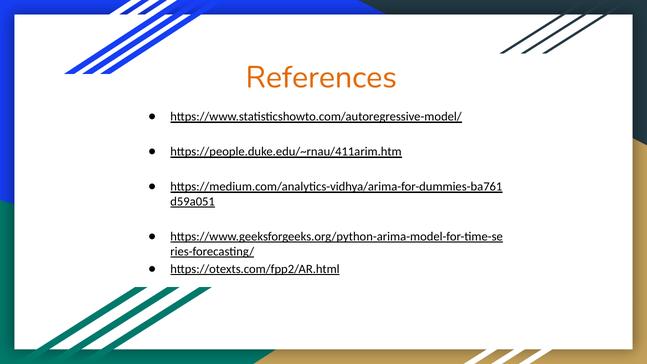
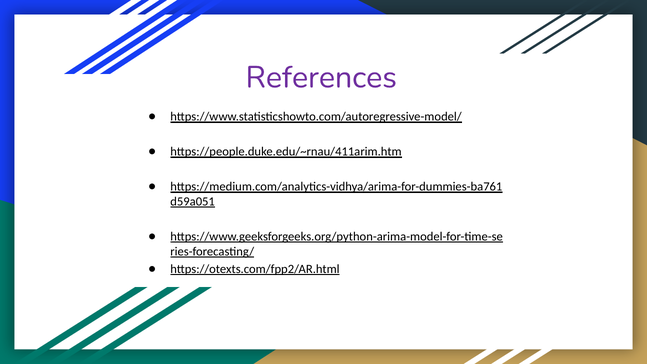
References colour: orange -> purple
